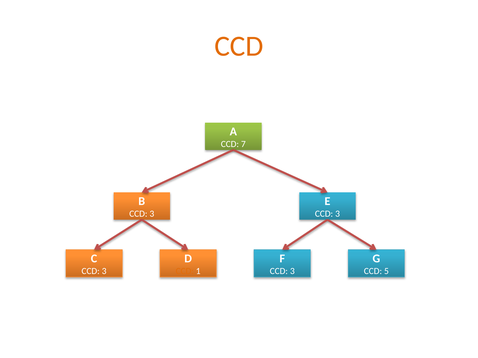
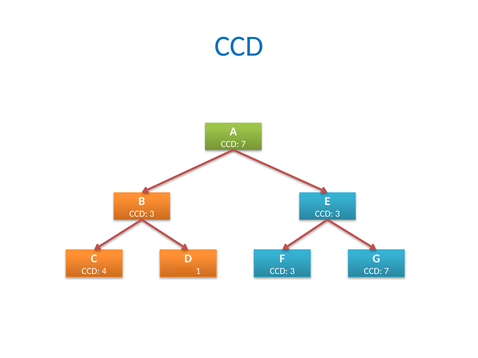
CCD at (239, 46) colour: orange -> blue
3 at (104, 272): 3 -> 4
5 at (386, 272): 5 -> 7
